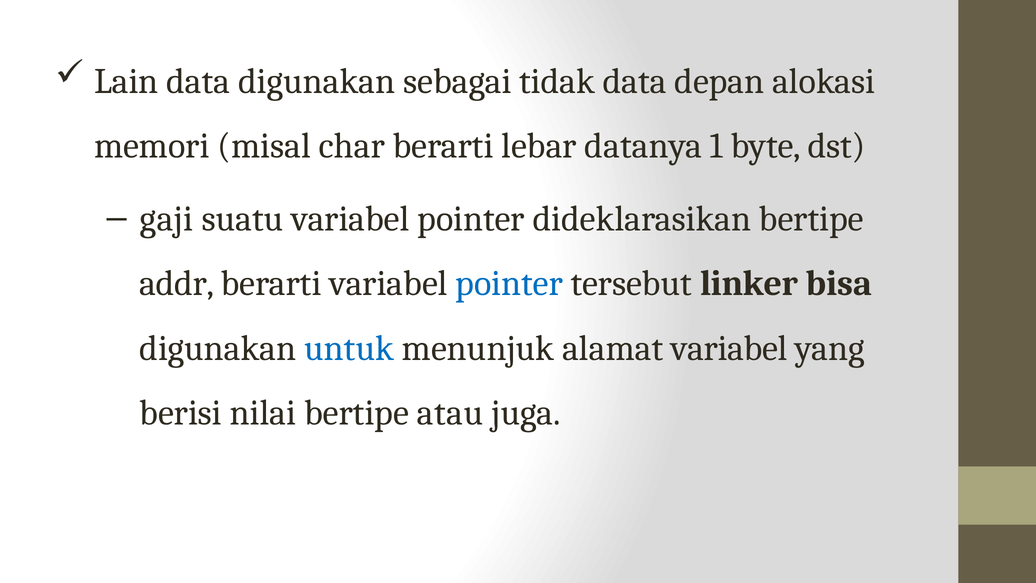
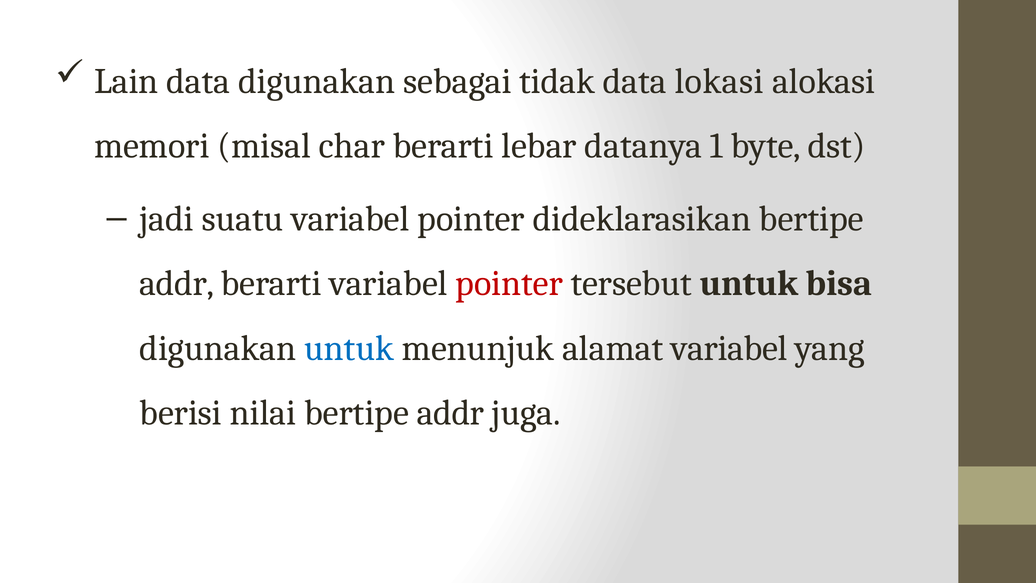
depan: depan -> lokasi
gaji: gaji -> jadi
pointer at (509, 283) colour: blue -> red
tersebut linker: linker -> untuk
nilai bertipe atau: atau -> addr
